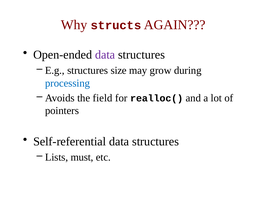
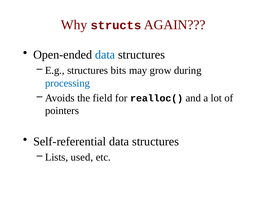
data at (105, 55) colour: purple -> blue
size: size -> bits
must: must -> used
